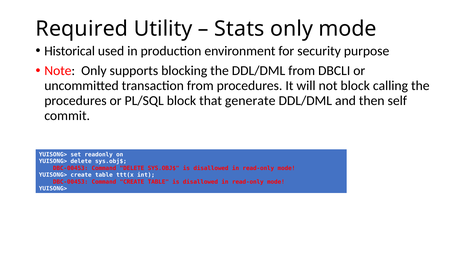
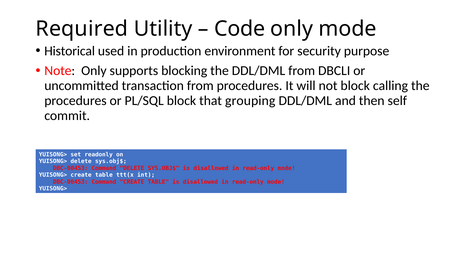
Stats: Stats -> Code
generate: generate -> grouping
